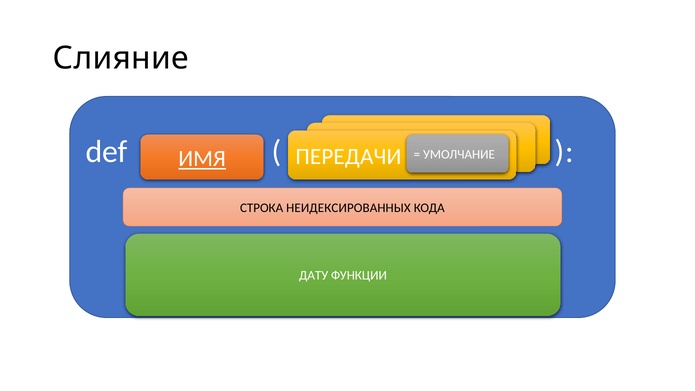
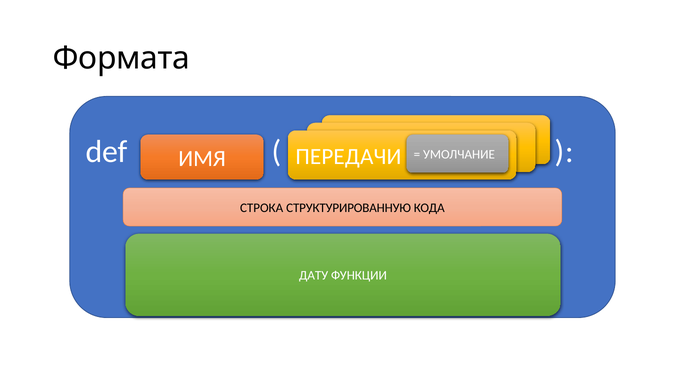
Слияние: Слияние -> Формата
ИМЯ underline: present -> none
НЕИДЕКСИРОВАННЫХ: НЕИДЕКСИРОВАННЫХ -> СТРУКТУРИРОВАННУЮ
